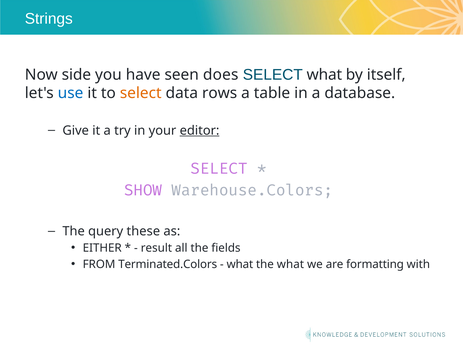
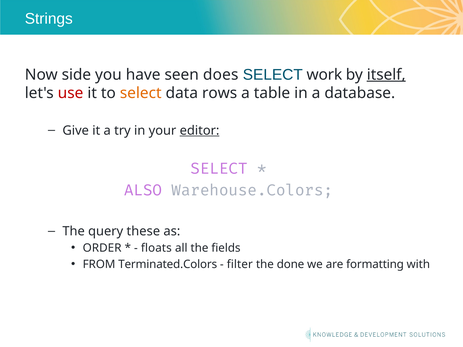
SELECT what: what -> work
itself underline: none -> present
use colour: blue -> red
SHOW: SHOW -> ALSO
EITHER: EITHER -> ORDER
result: result -> floats
what at (240, 264): what -> filter
the what: what -> done
